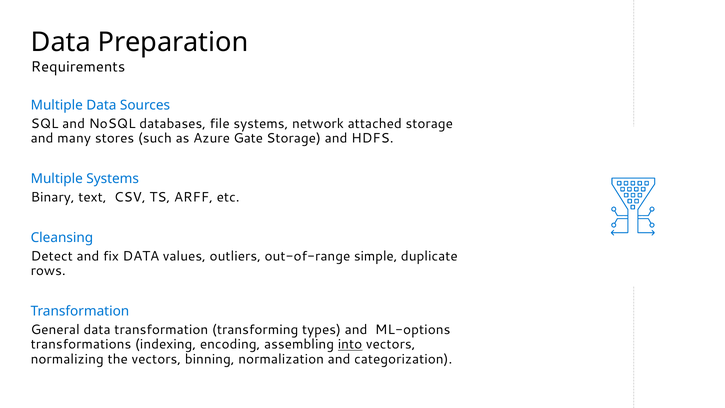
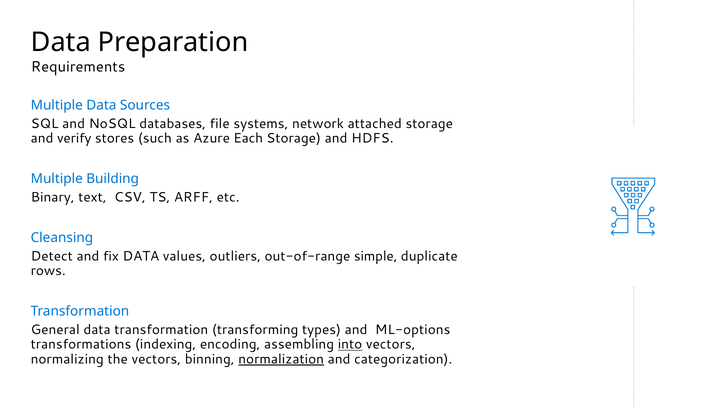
many: many -> verify
Gate: Gate -> Each
Multiple Systems: Systems -> Building
normalization underline: none -> present
